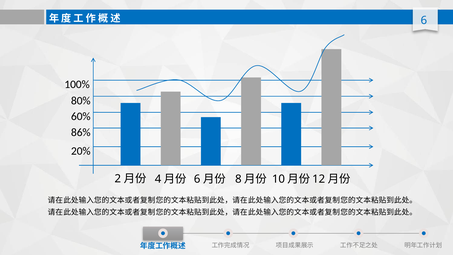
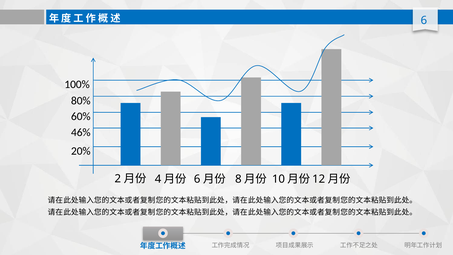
86%: 86% -> 46%
